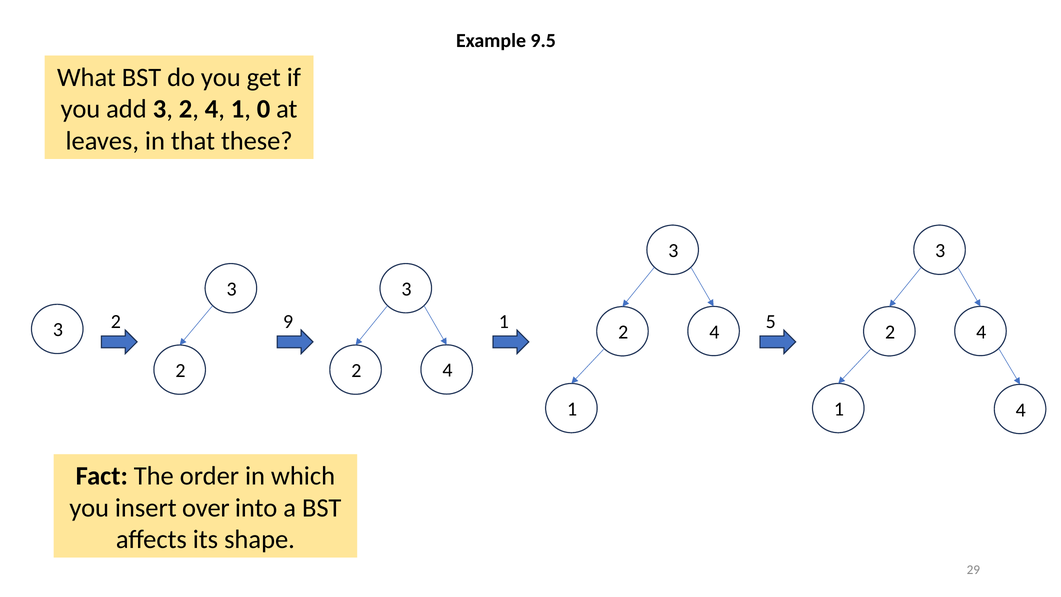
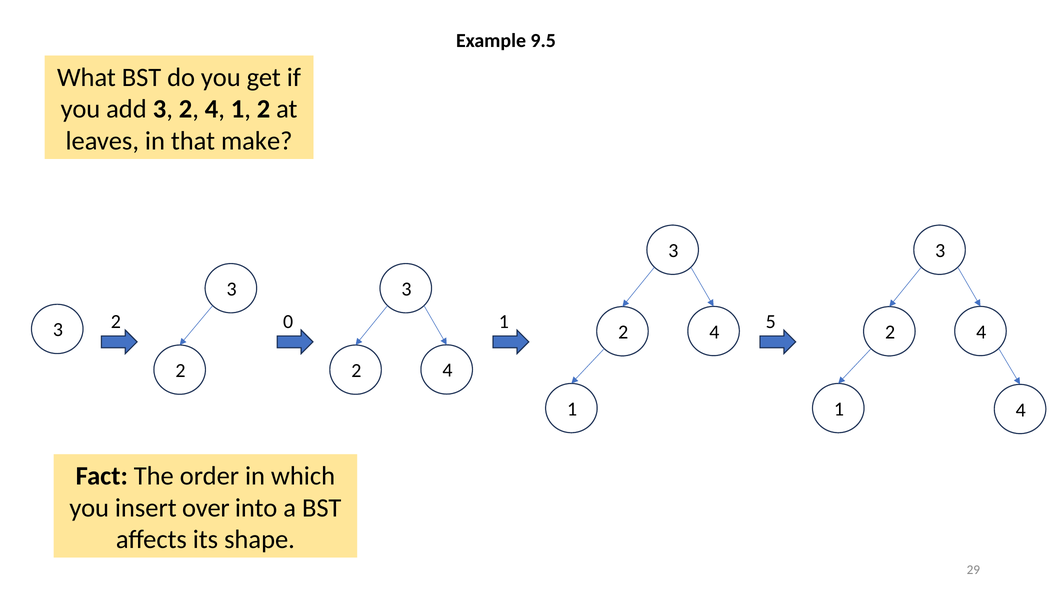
1 0: 0 -> 2
these: these -> make
9: 9 -> 0
